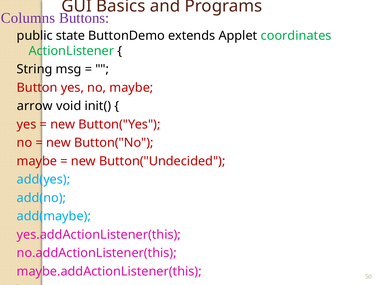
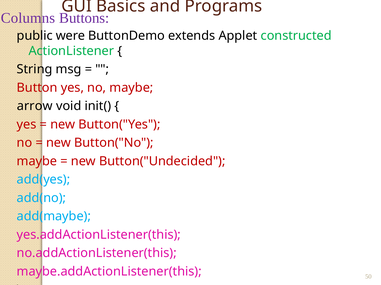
state: state -> were
coordinates: coordinates -> constructed
